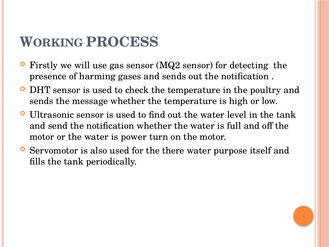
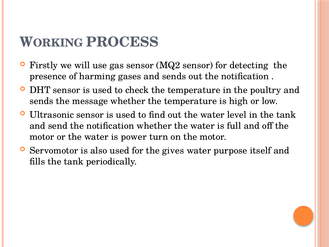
there: there -> gives
